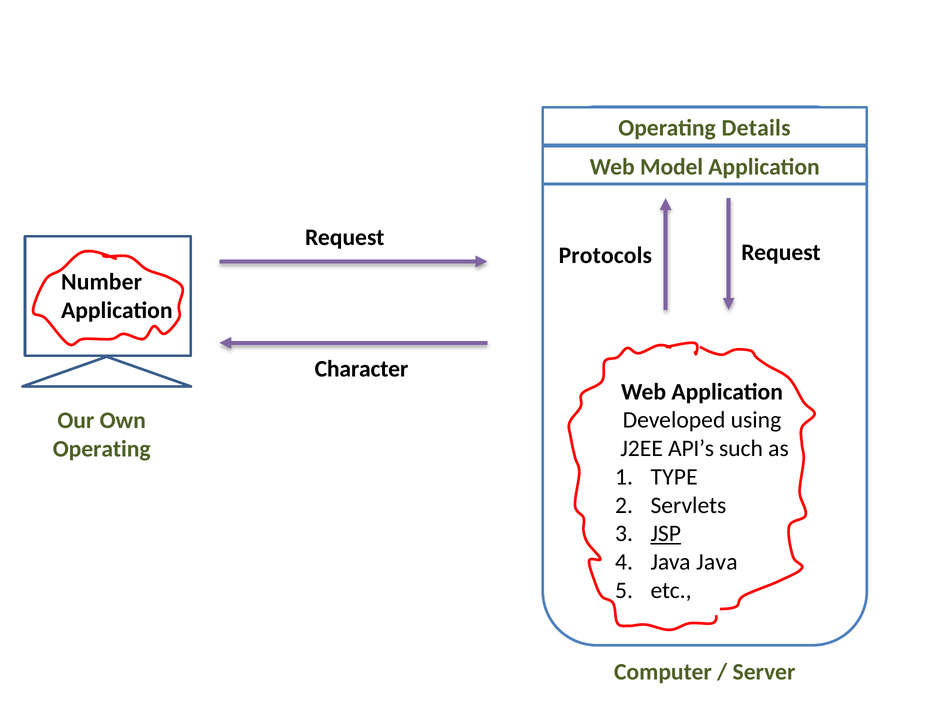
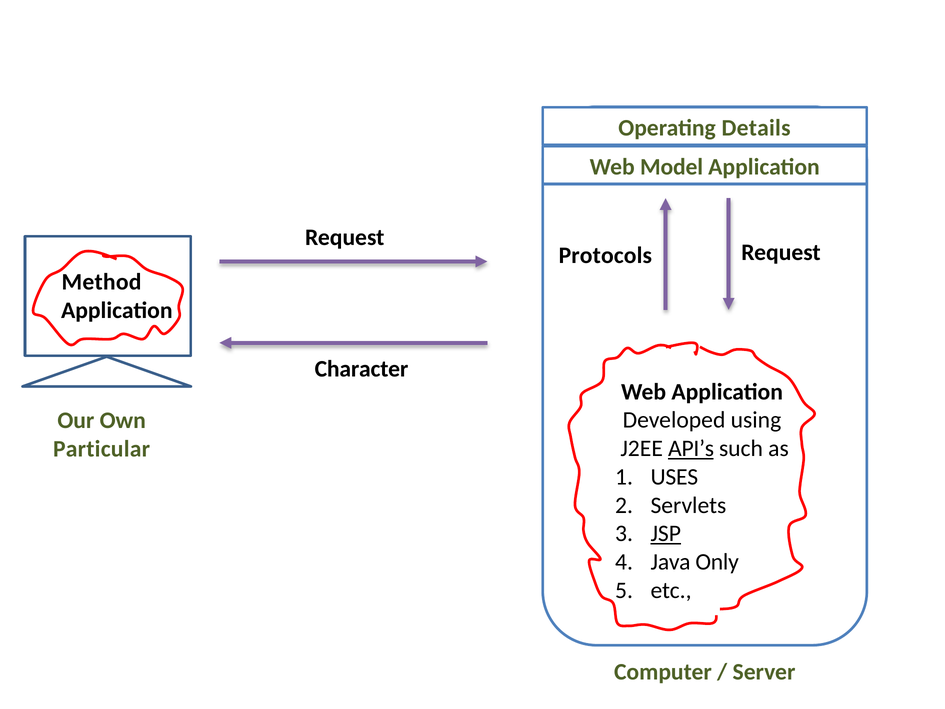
Number: Number -> Method
API’s underline: none -> present
Operating at (102, 449): Operating -> Particular
TYPE: TYPE -> USES
Java Java: Java -> Only
